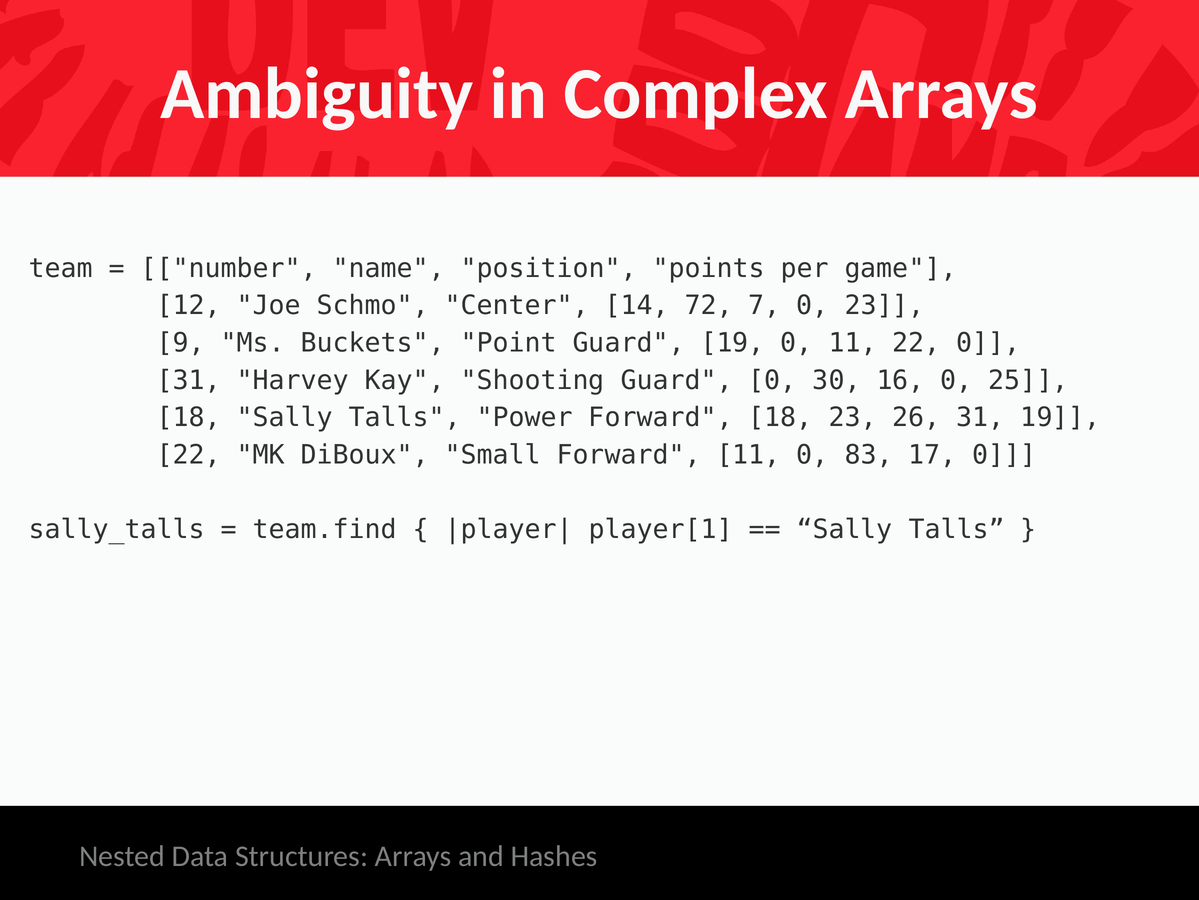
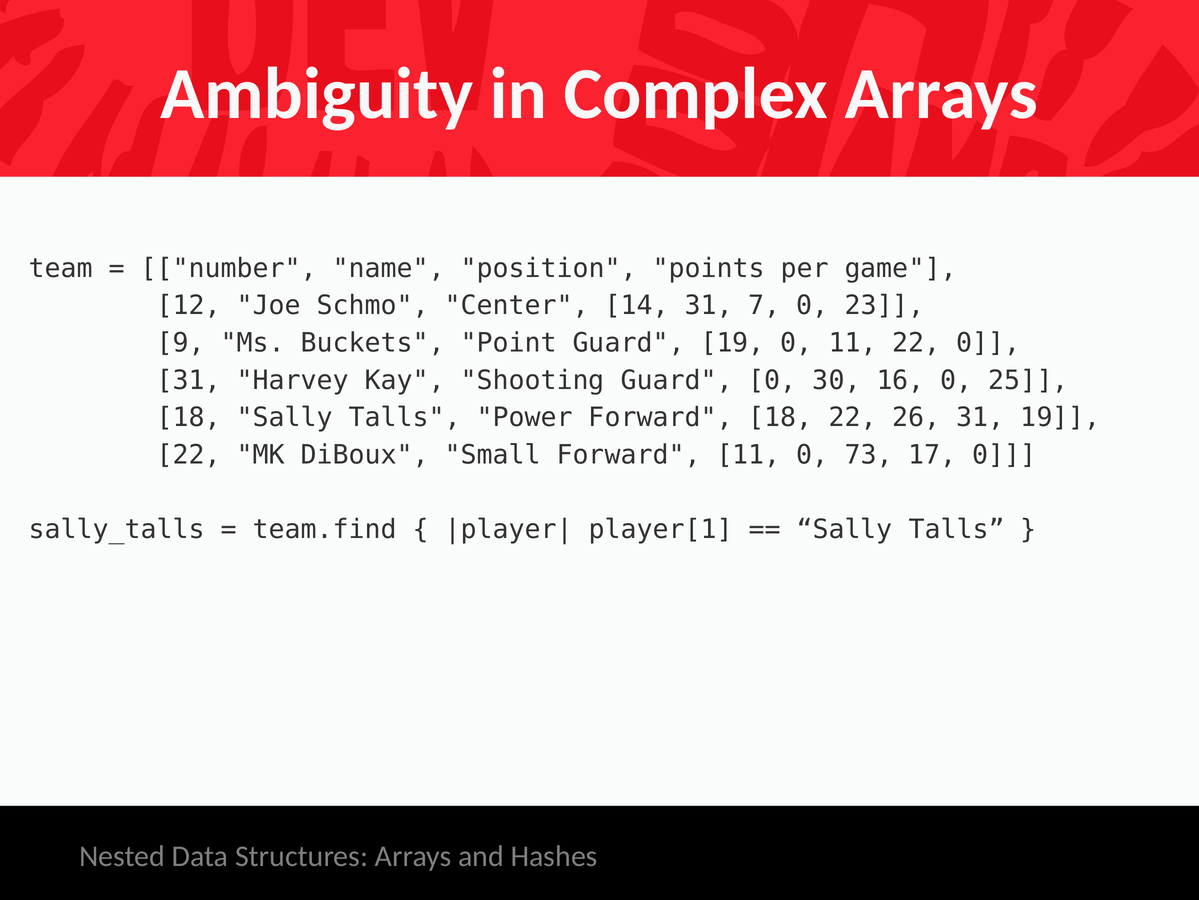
14 72: 72 -> 31
18 23: 23 -> 22
83: 83 -> 73
